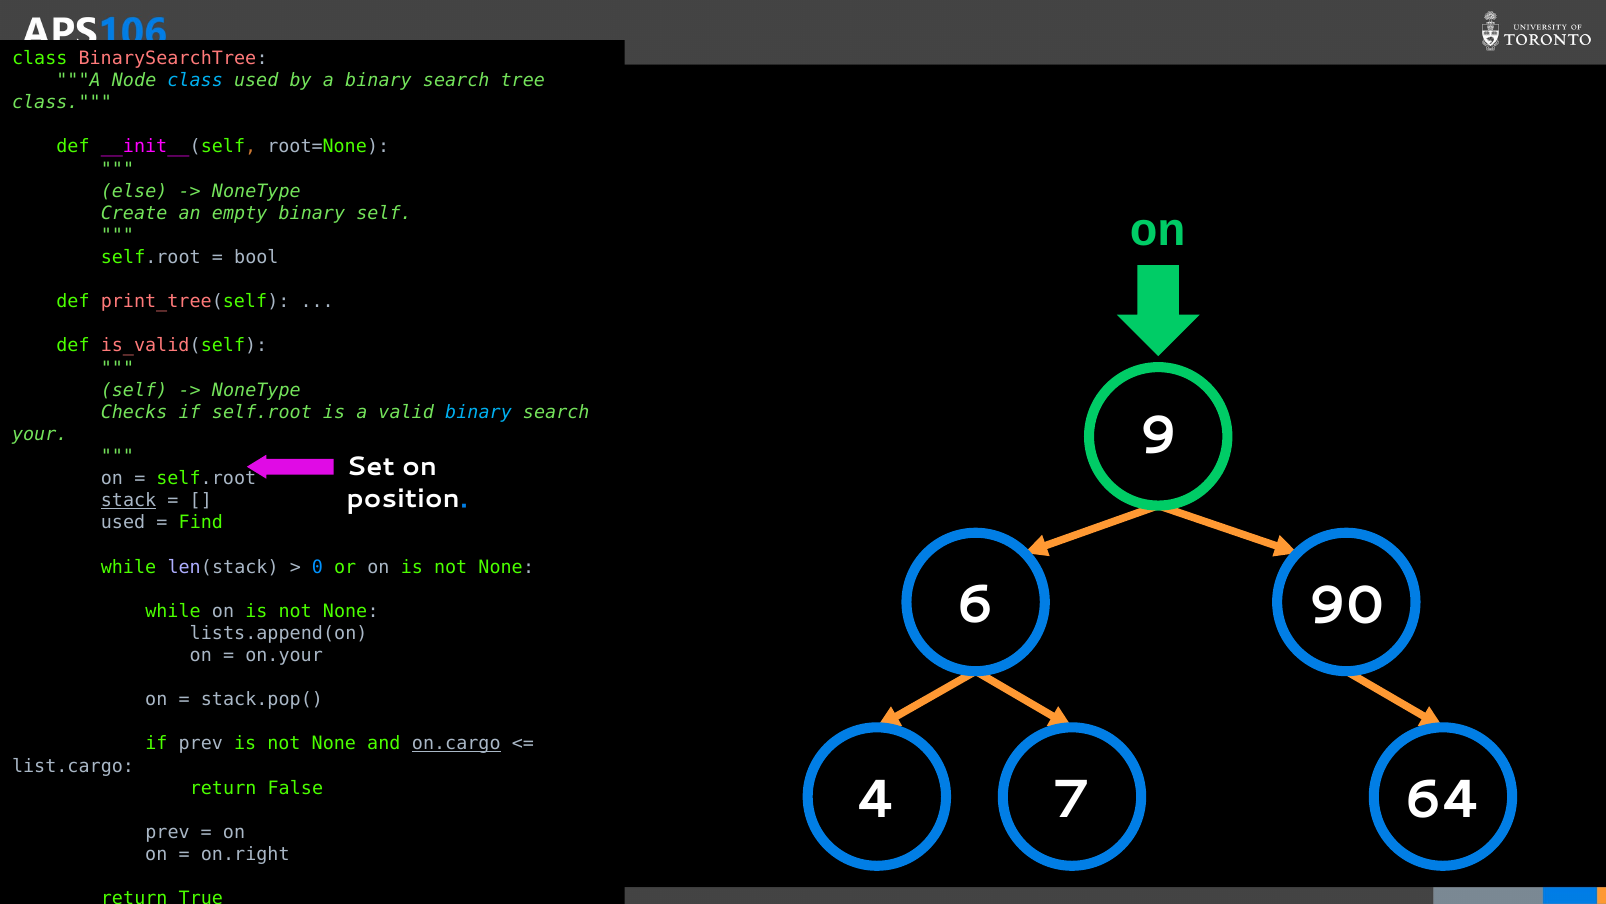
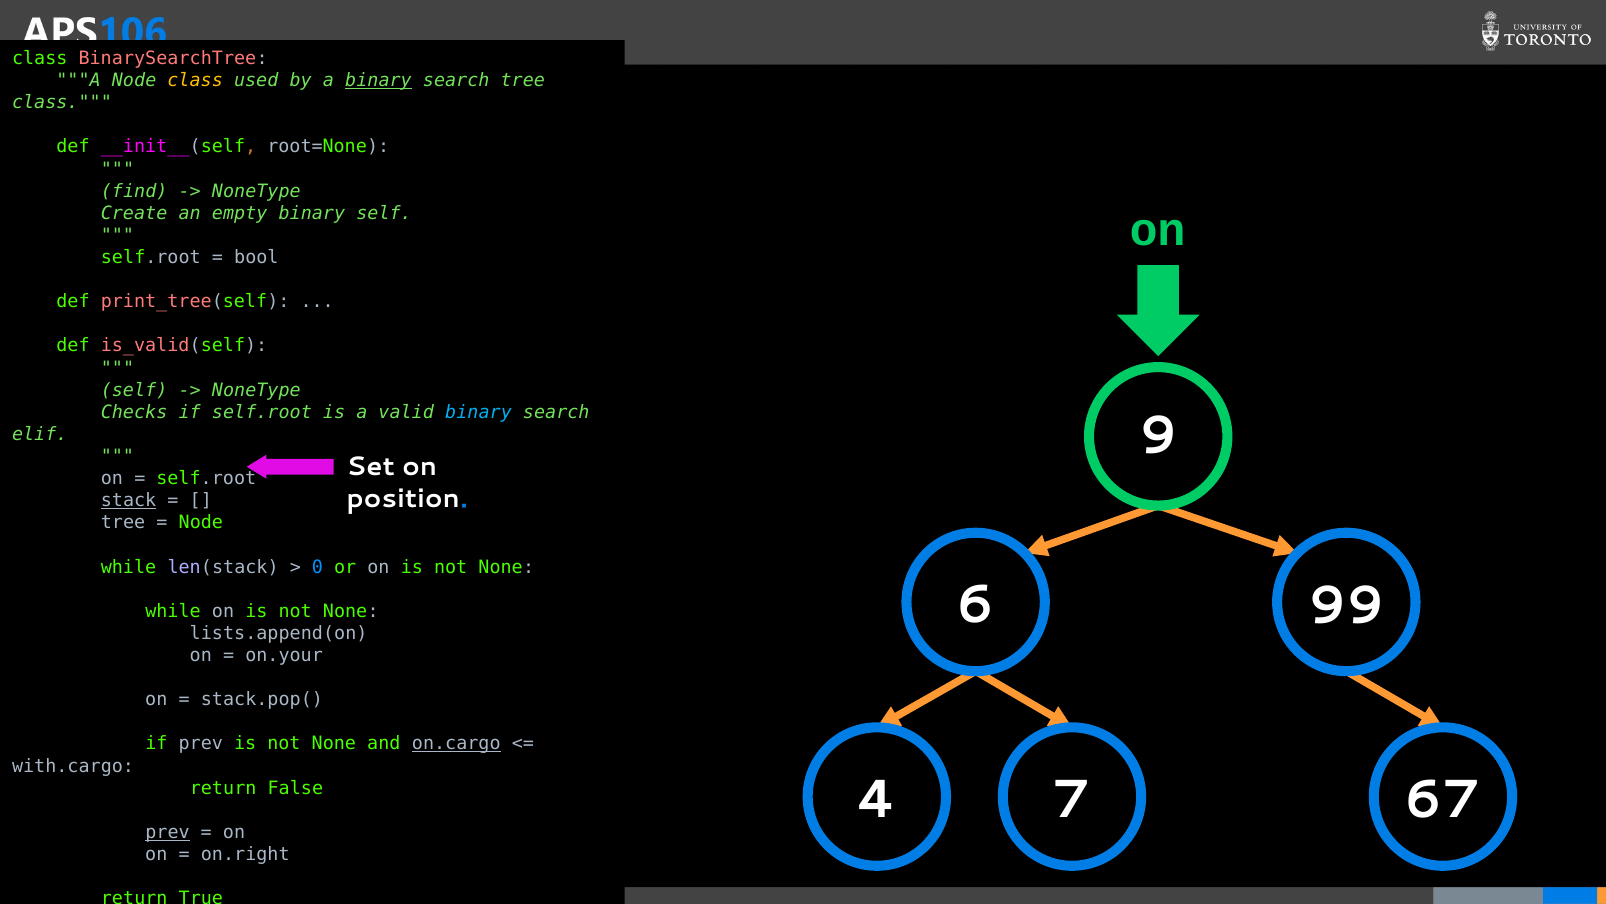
class at (195, 80) colour: light blue -> yellow
binary at (379, 80) underline: none -> present
else: else -> find
your: your -> elif
used at (123, 522): used -> tree
Find at (201, 522): Find -> Node
90: 90 -> 99
list.cargo: list.cargo -> with.cargo
64: 64 -> 67
prev at (168, 832) underline: none -> present
